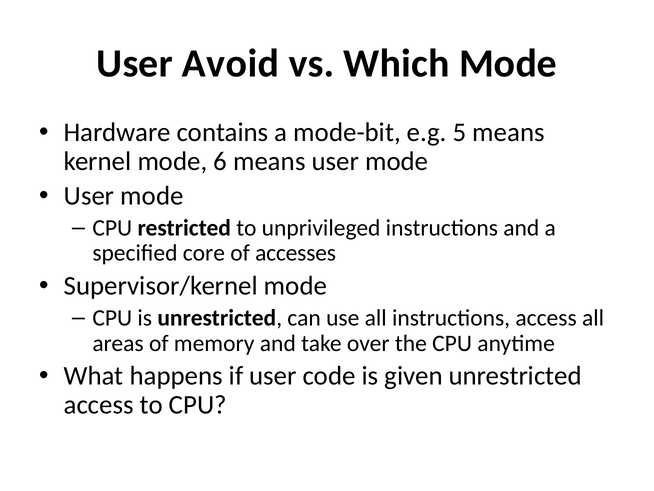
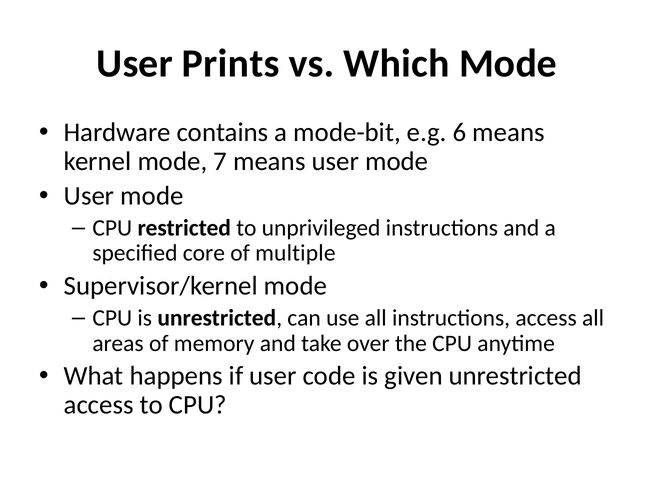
Avoid: Avoid -> Prints
5: 5 -> 6
6: 6 -> 7
accesses: accesses -> multiple
